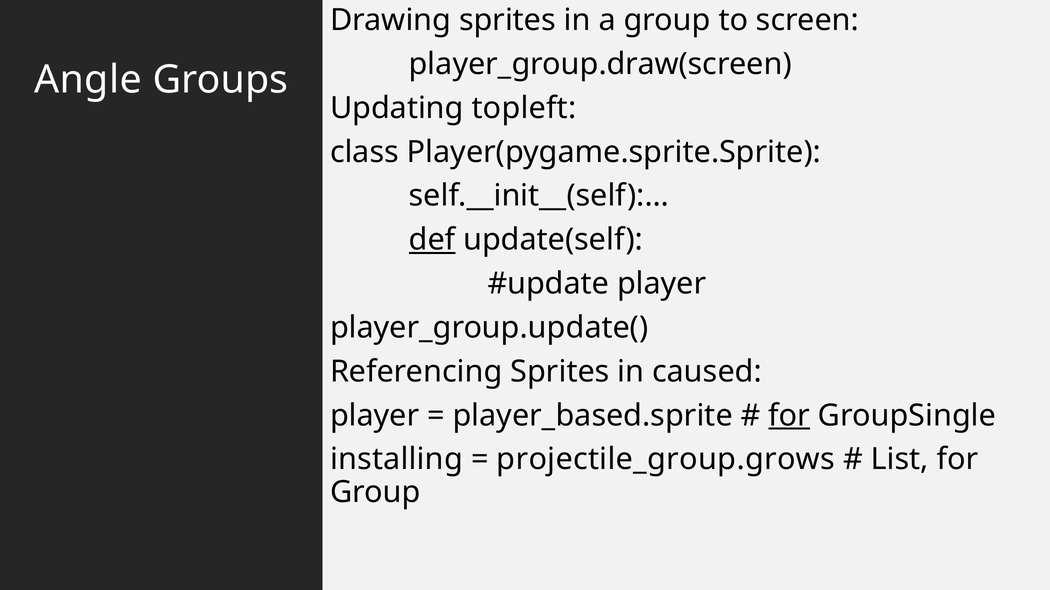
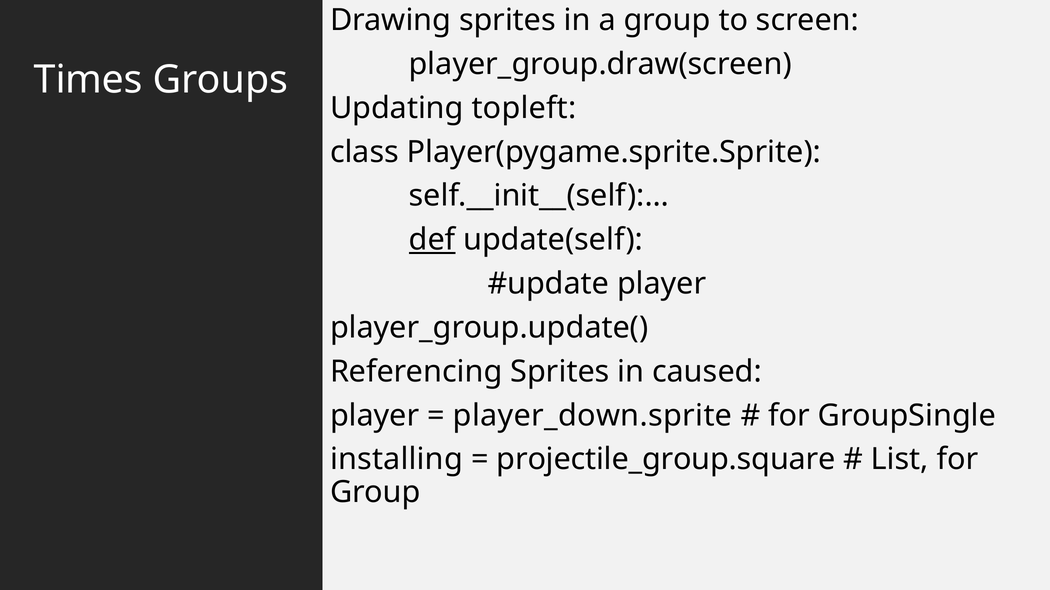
Angle: Angle -> Times
player_based.sprite: player_based.sprite -> player_down.sprite
for at (789, 416) underline: present -> none
projectile_group.grows: projectile_group.grows -> projectile_group.square
